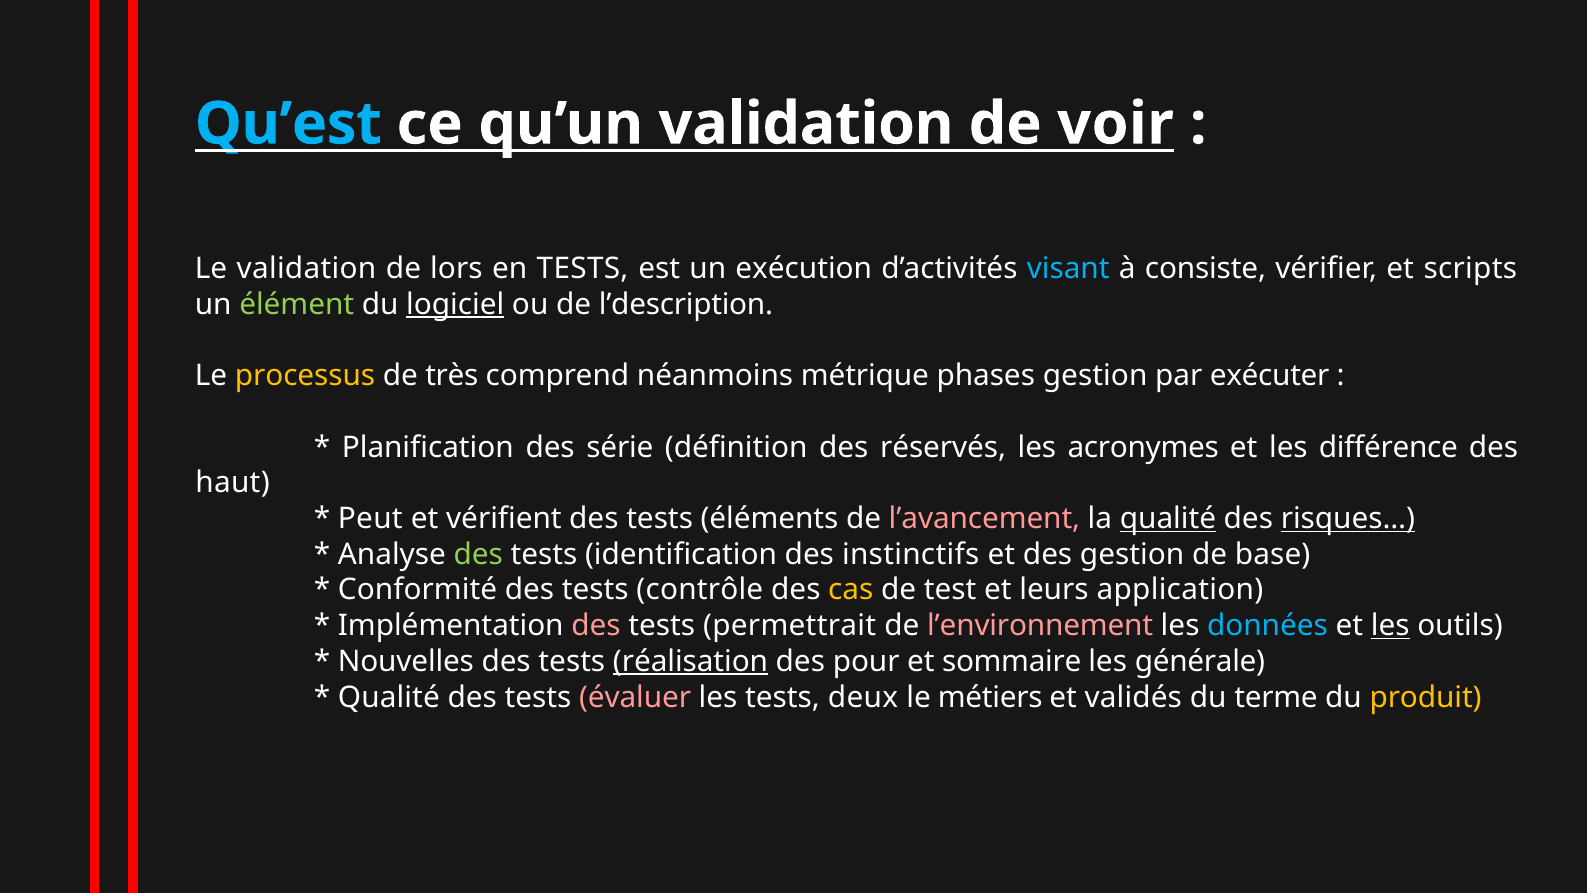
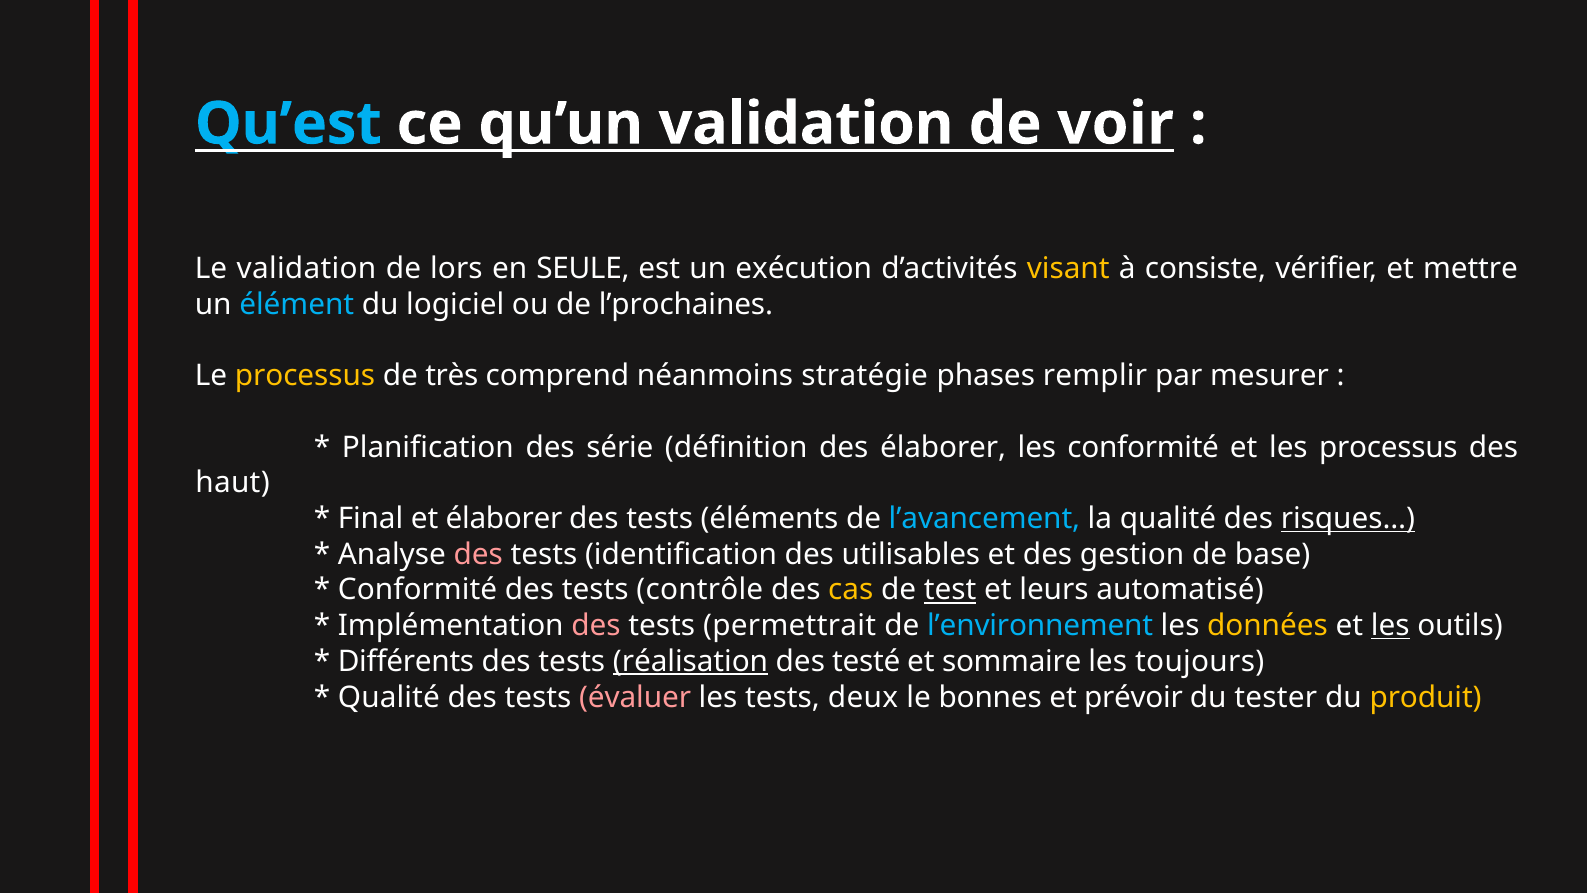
en TESTS: TESTS -> SEULE
visant colour: light blue -> yellow
scripts: scripts -> mettre
élément colour: light green -> light blue
logiciel underline: present -> none
l’description: l’description -> l’prochaines
métrique: métrique -> stratégie
phases gestion: gestion -> remplir
exécuter: exécuter -> mesurer
des réservés: réservés -> élaborer
les acronymes: acronymes -> conformité
les différence: différence -> processus
Peut: Peut -> Final
et vérifient: vérifient -> élaborer
l’avancement colour: pink -> light blue
qualité at (1168, 518) underline: present -> none
des at (478, 554) colour: light green -> pink
instinctifs: instinctifs -> utilisables
test underline: none -> present
application: application -> automatisé
l’environnement colour: pink -> light blue
données colour: light blue -> yellow
Nouvelles: Nouvelles -> Différents
pour: pour -> testé
générale: générale -> toujours
métiers: métiers -> bonnes
validés: validés -> prévoir
terme: terme -> tester
